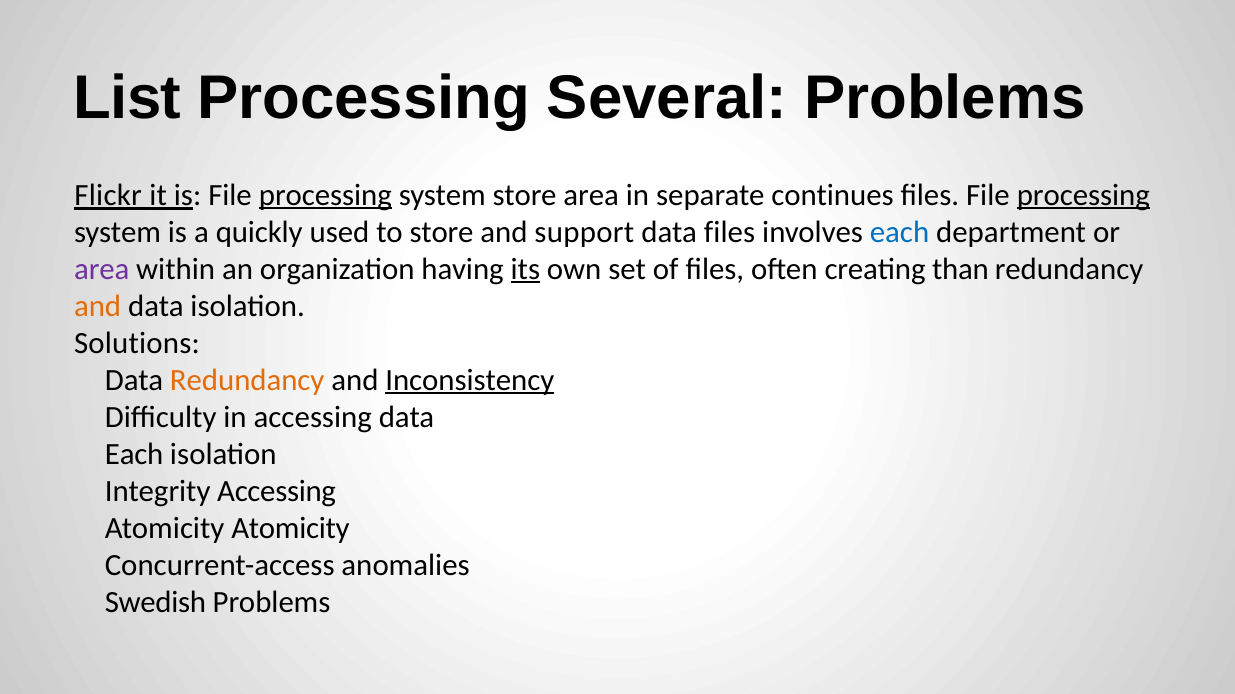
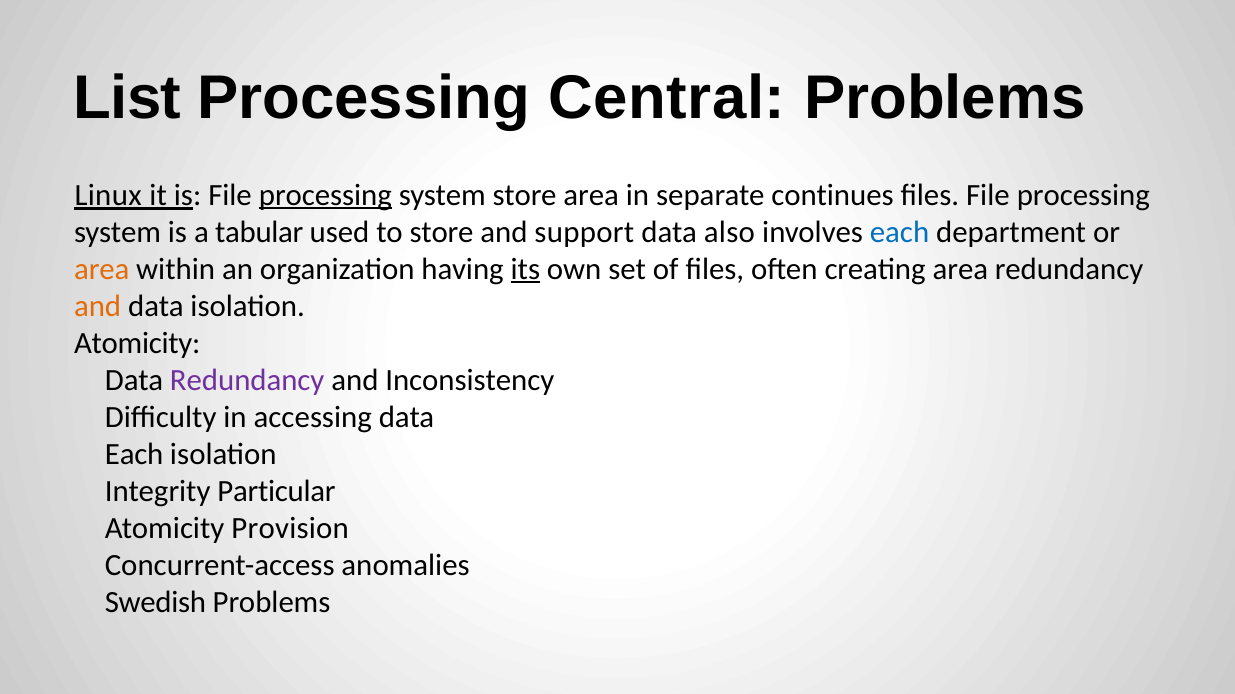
Several: Several -> Central
Flickr: Flickr -> Linux
processing at (1083, 195) underline: present -> none
quickly: quickly -> tabular
data files: files -> also
area at (102, 269) colour: purple -> orange
creating than: than -> area
Solutions at (137, 343): Solutions -> Atomicity
Redundancy at (247, 380) colour: orange -> purple
Inconsistency underline: present -> none
Integrity Accessing: Accessing -> Particular
Atomicity Atomicity: Atomicity -> Provision
